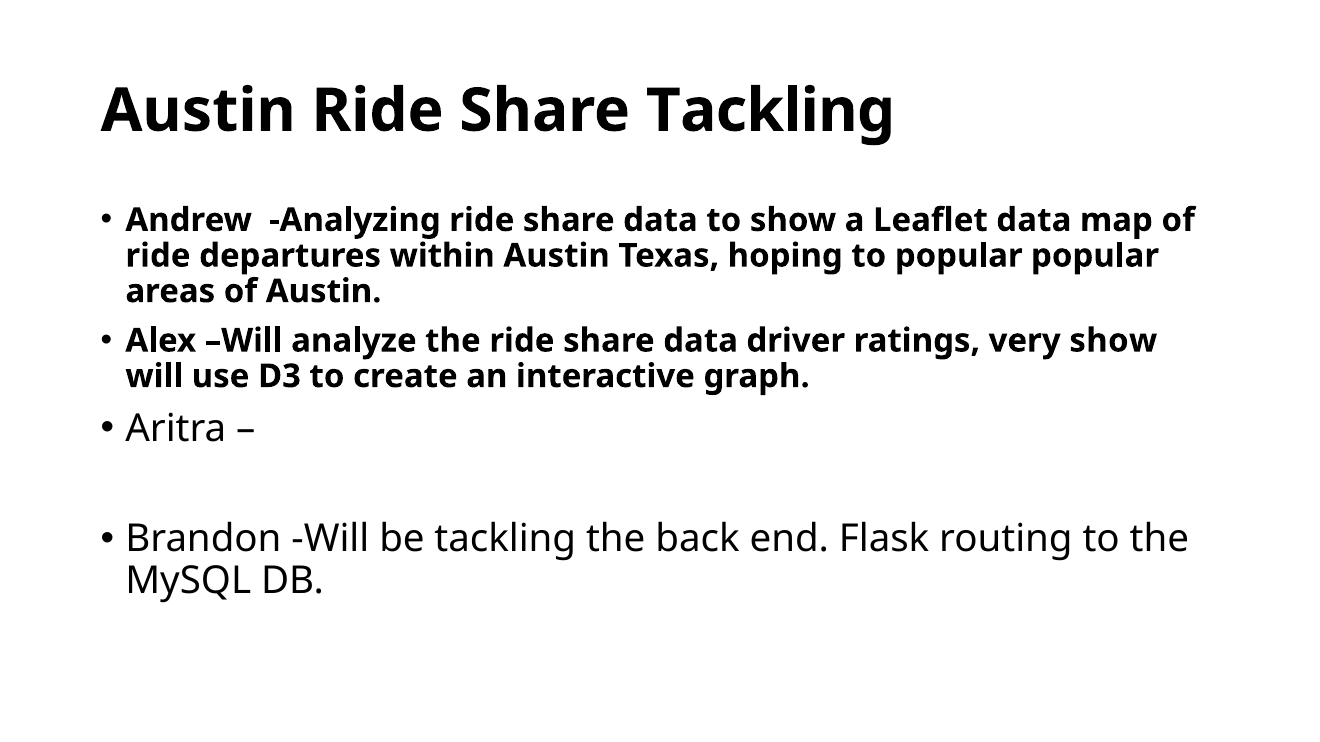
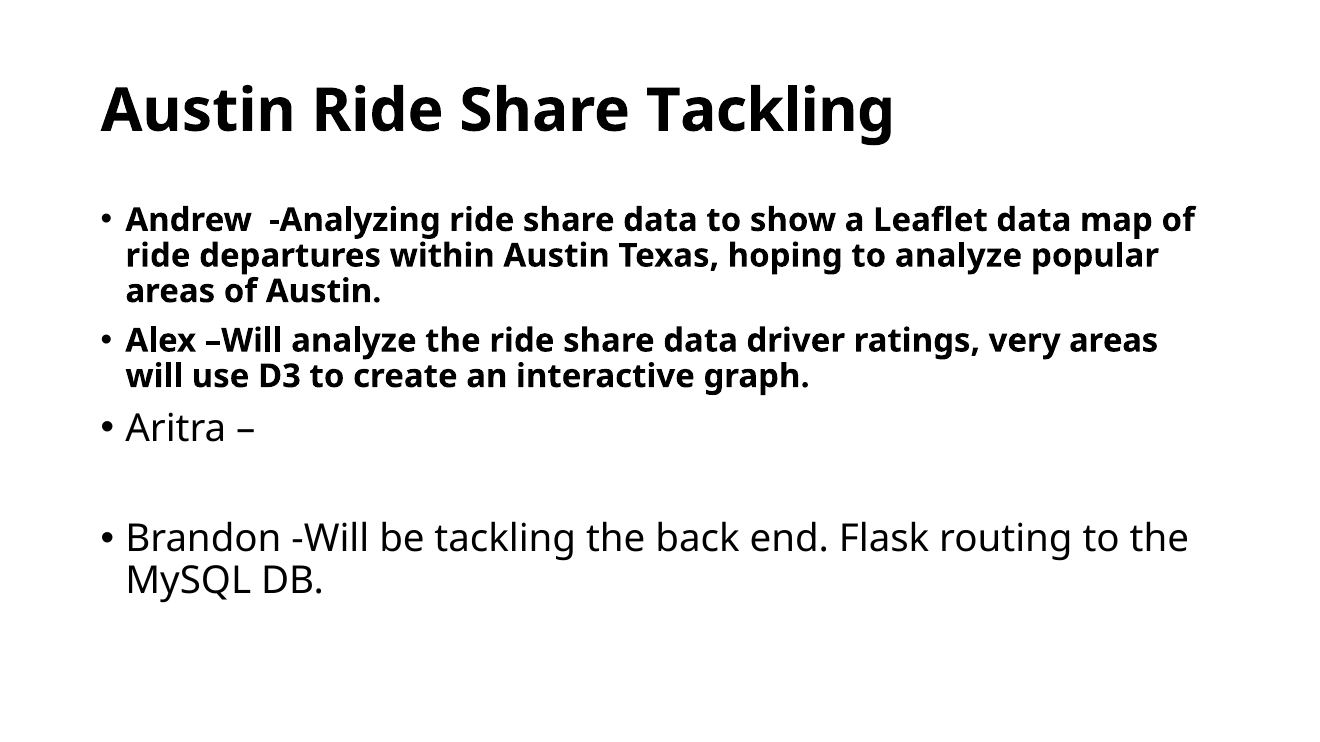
to popular: popular -> analyze
very show: show -> areas
